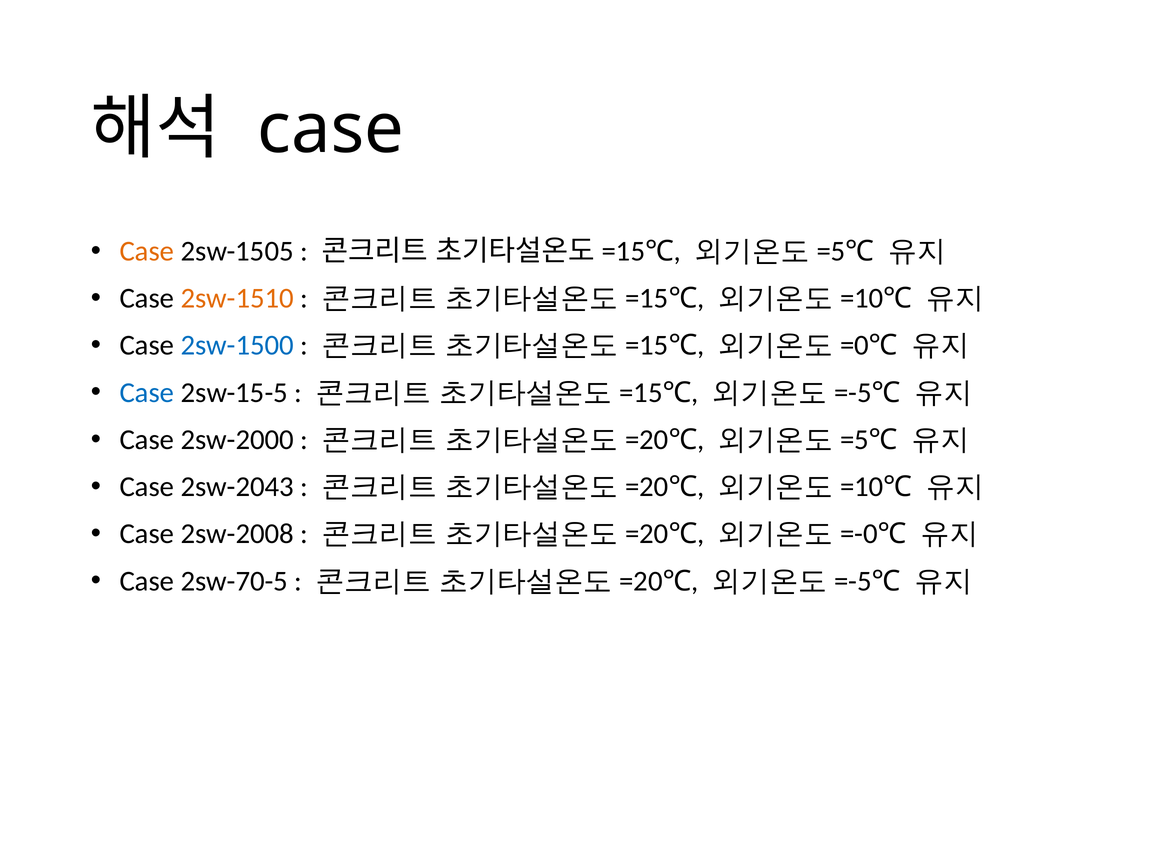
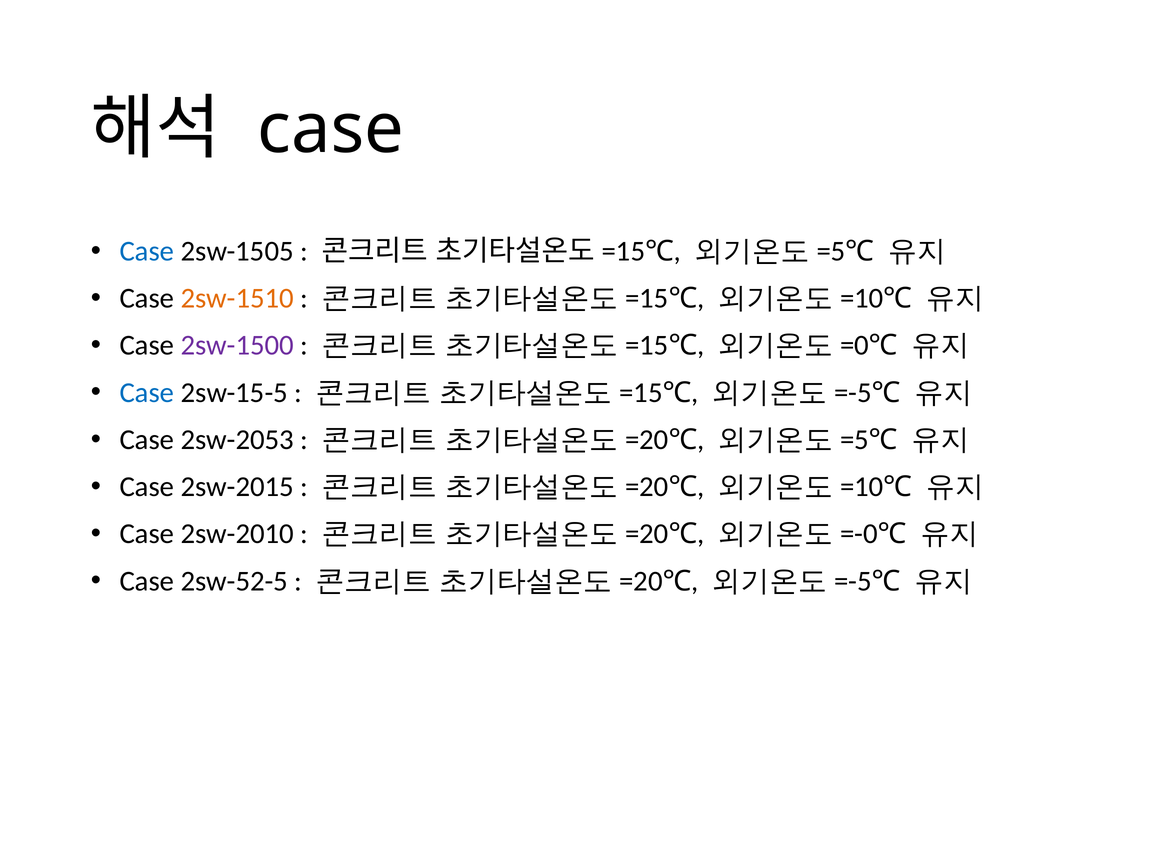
Case at (147, 251) colour: orange -> blue
2sw-1500 colour: blue -> purple
2sw-2000: 2sw-2000 -> 2sw-2053
2sw-2043: 2sw-2043 -> 2sw-2015
2sw-2008: 2sw-2008 -> 2sw-2010
2sw-70-5: 2sw-70-5 -> 2sw-52-5
